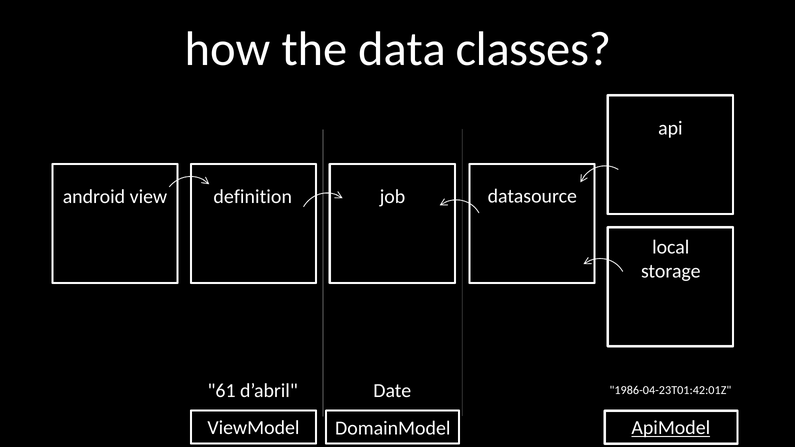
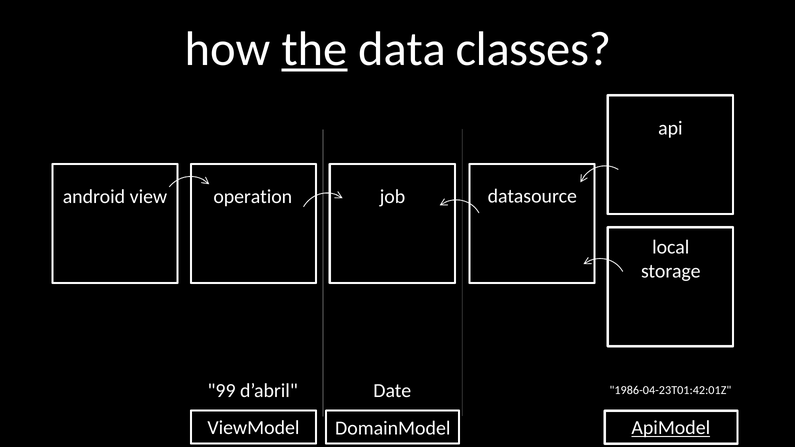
the underline: none -> present
definition: definition -> operation
61: 61 -> 99
